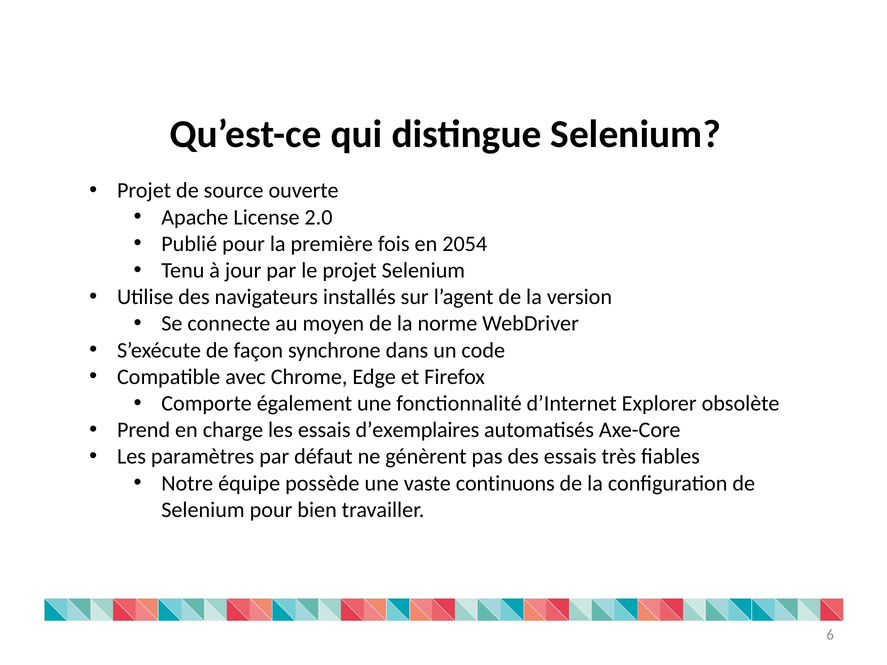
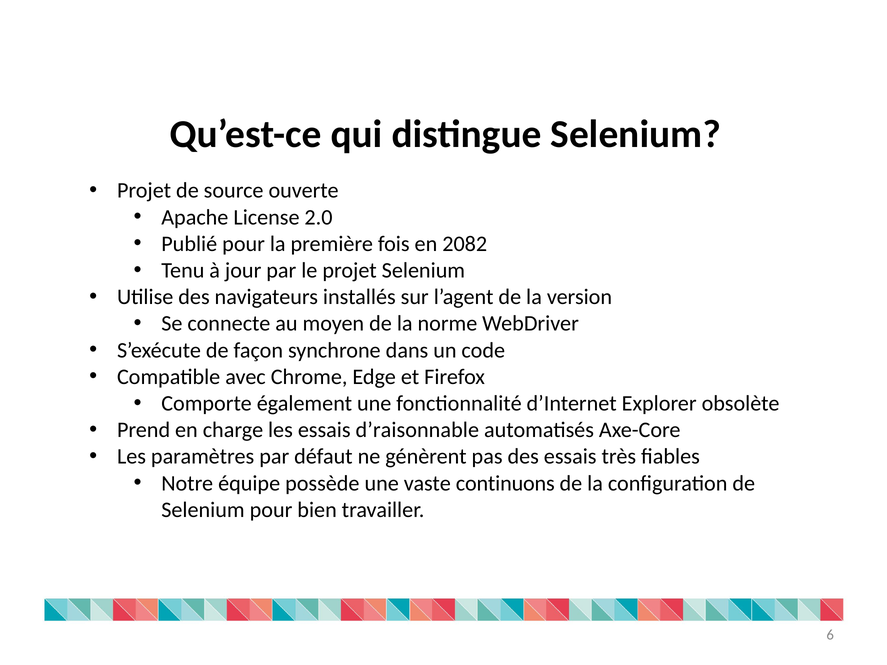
2054: 2054 -> 2082
d’exemplaires: d’exemplaires -> d’raisonnable
